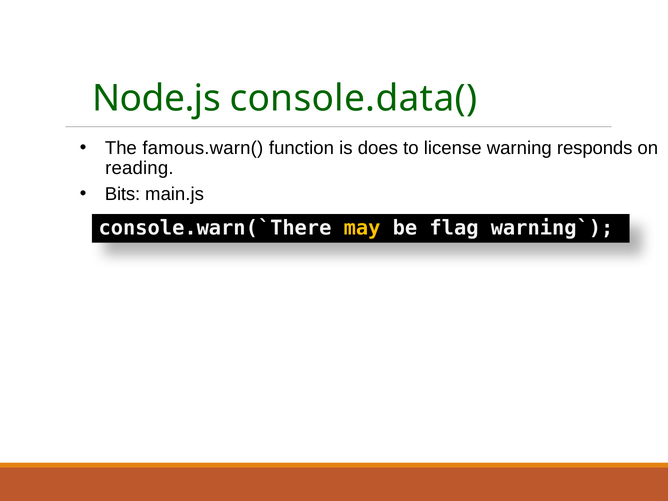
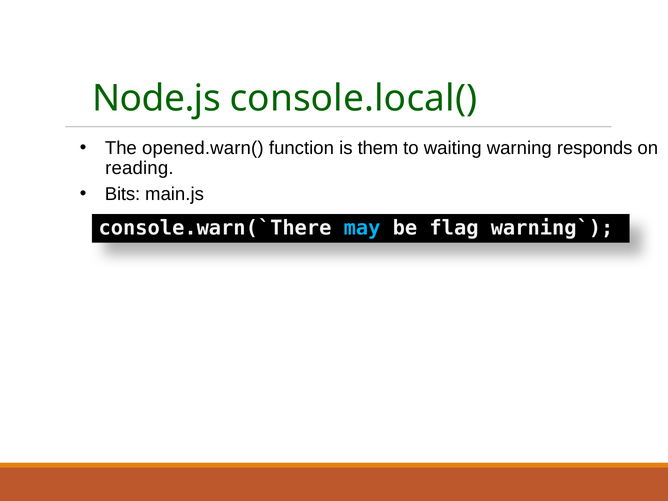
console.data(: console.data( -> console.local(
famous.warn(: famous.warn( -> opened.warn(
does: does -> them
license: license -> waiting
may colour: yellow -> light blue
